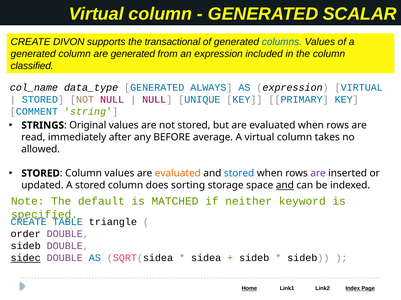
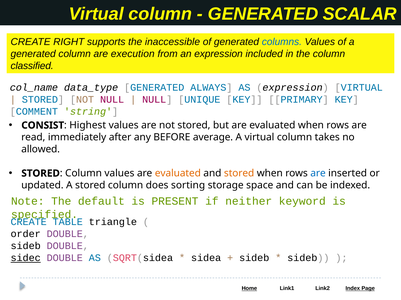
DIVON: DIVON -> RIGHT
transactional: transactional -> inaccessible
are generated: generated -> execution
STRINGS: STRINGS -> CONSIST
Original: Original -> Highest
stored at (239, 174) colour: blue -> orange
are at (318, 174) colour: purple -> blue
and at (285, 186) underline: present -> none
MATCHED: MATCHED -> PRESENT
